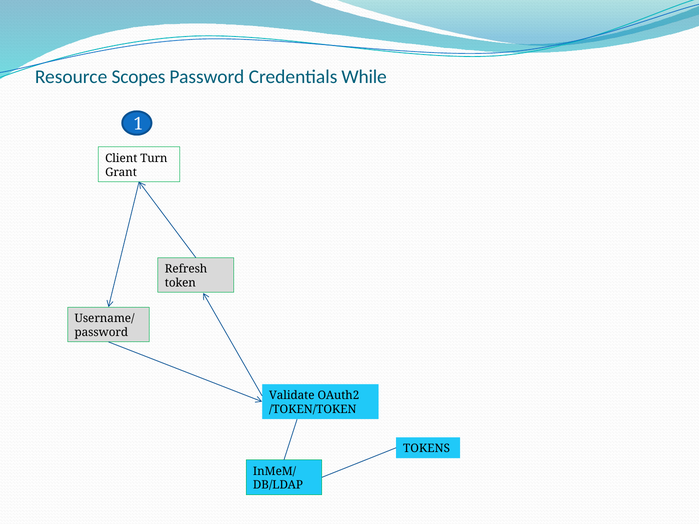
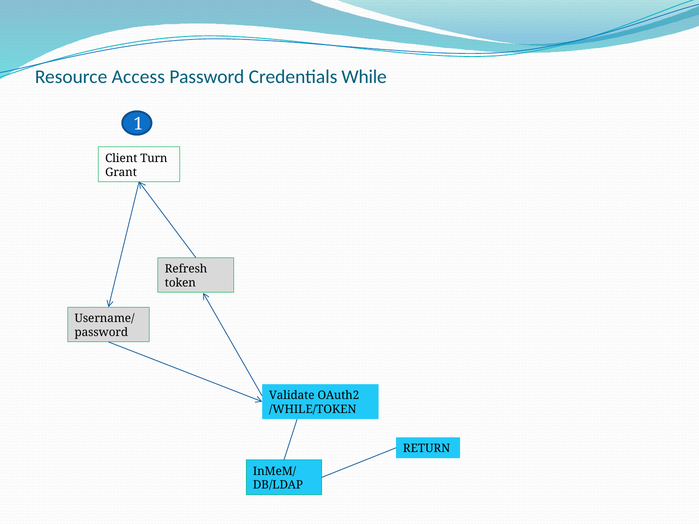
Scopes: Scopes -> Access
/TOKEN/TOKEN: /TOKEN/TOKEN -> /WHILE/TOKEN
TOKENS: TOKENS -> RETURN
